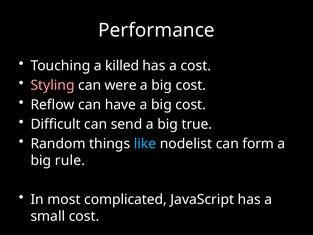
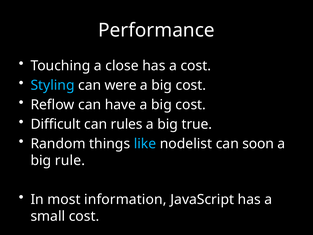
killed: killed -> close
Styling colour: pink -> light blue
send: send -> rules
form: form -> soon
complicated: complicated -> information
